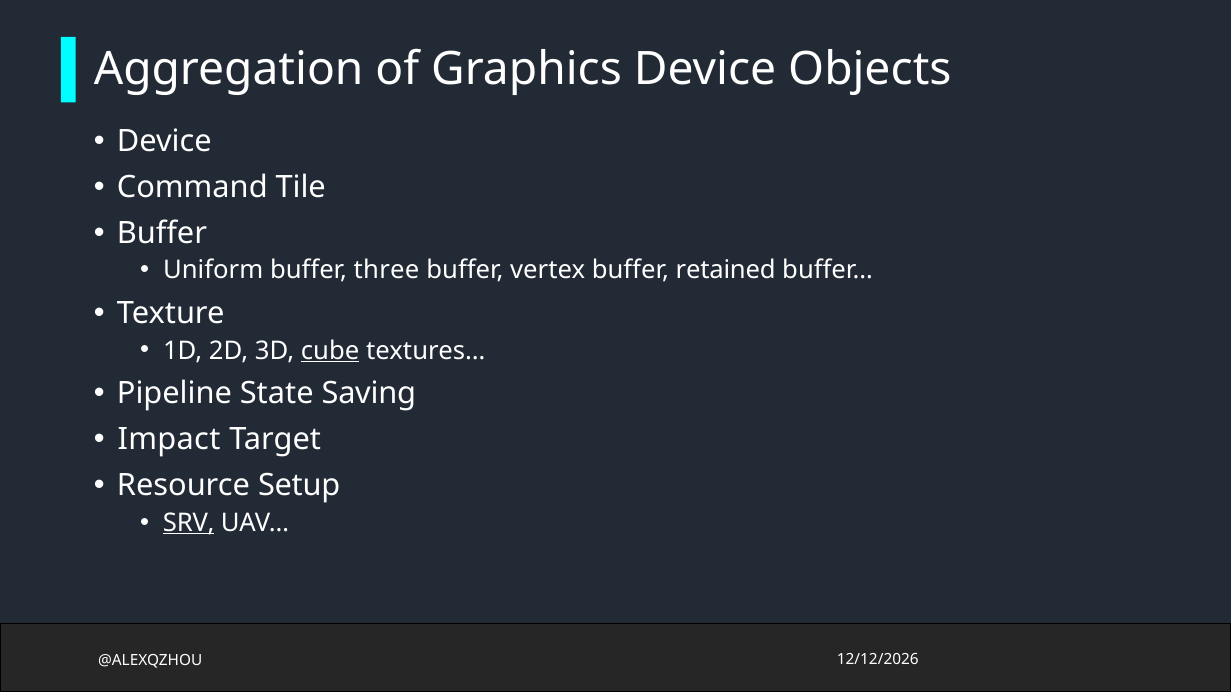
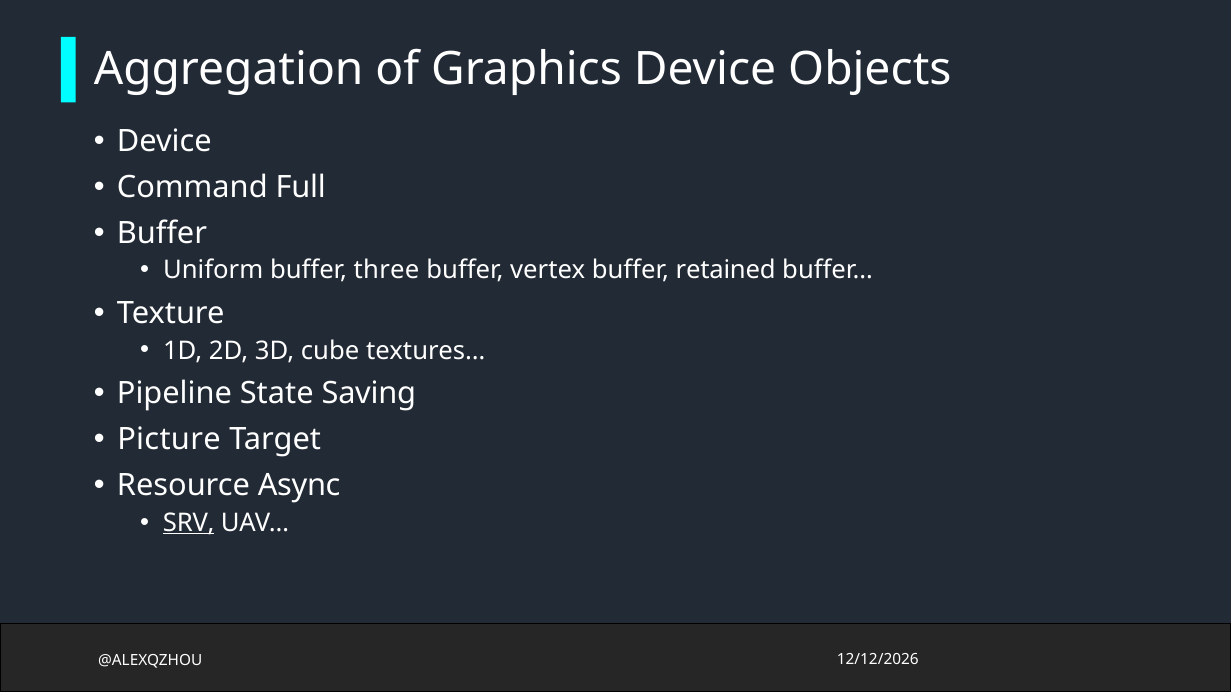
Tile: Tile -> Full
cube underline: present -> none
Impact: Impact -> Picture
Setup: Setup -> Async
